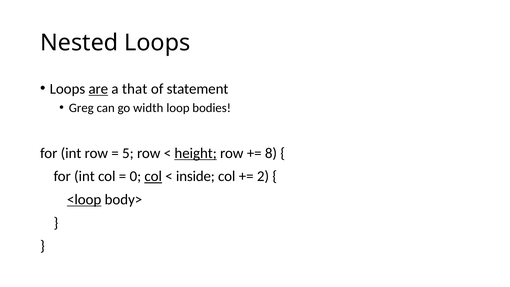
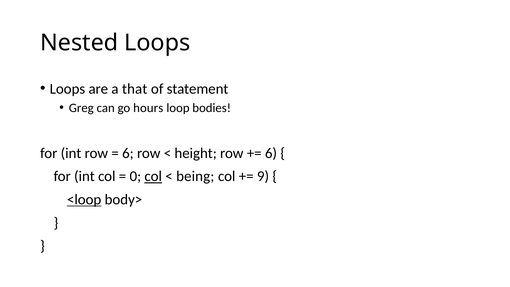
are underline: present -> none
width: width -> hours
5 at (128, 153): 5 -> 6
height underline: present -> none
8 at (271, 153): 8 -> 6
inside: inside -> being
2: 2 -> 9
